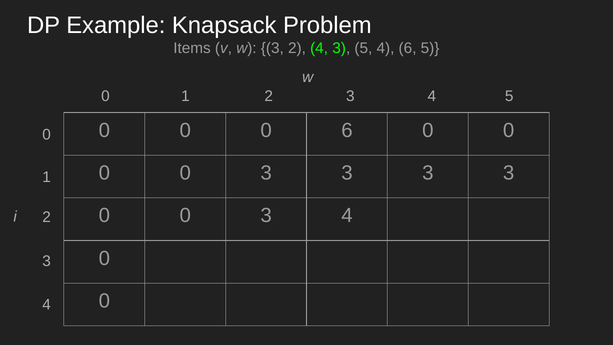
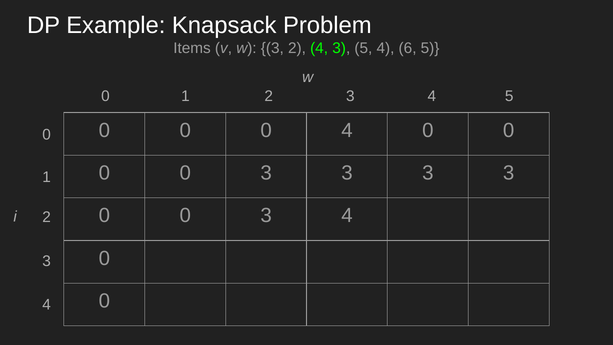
0 6: 6 -> 4
